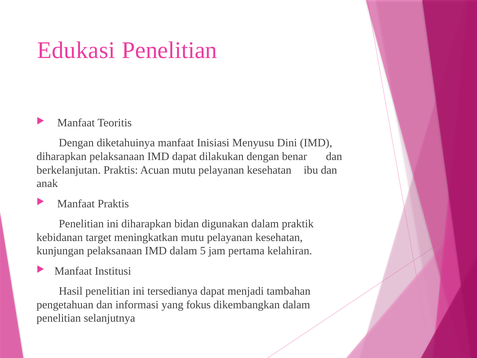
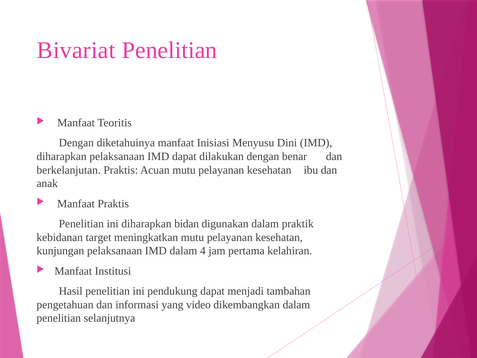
Edukasi: Edukasi -> Bivariat
5: 5 -> 4
tersedianya: tersedianya -> pendukung
fokus: fokus -> video
